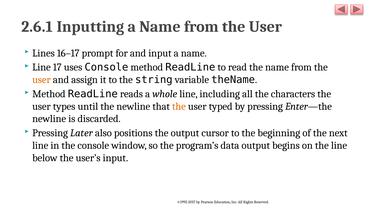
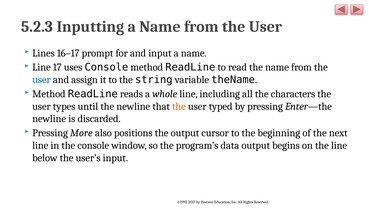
2.6.1: 2.6.1 -> 5.2.3
user at (41, 80) colour: orange -> blue
Later: Later -> More
